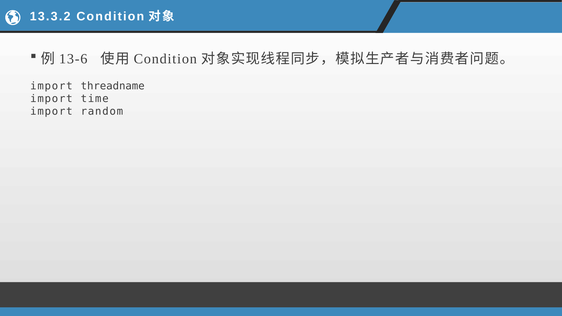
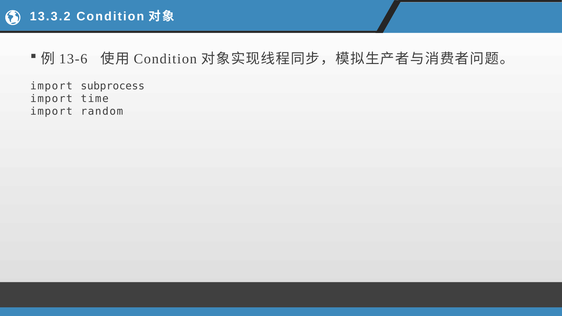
threadname: threadname -> subprocess
